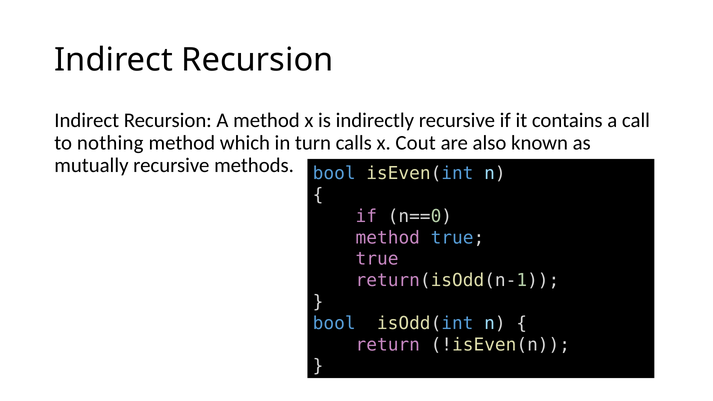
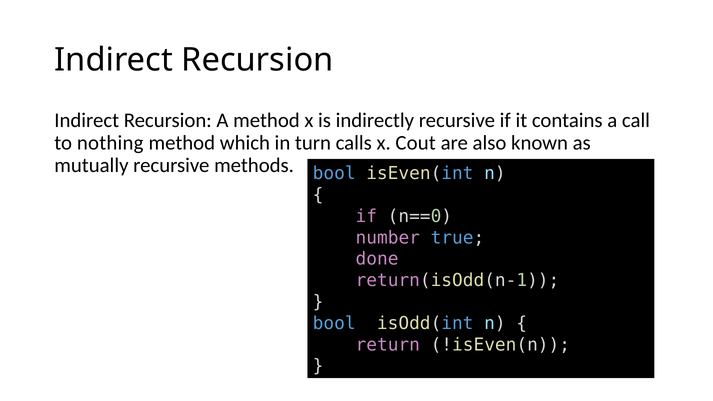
method at (388, 238): method -> number
true at (377, 259): true -> done
